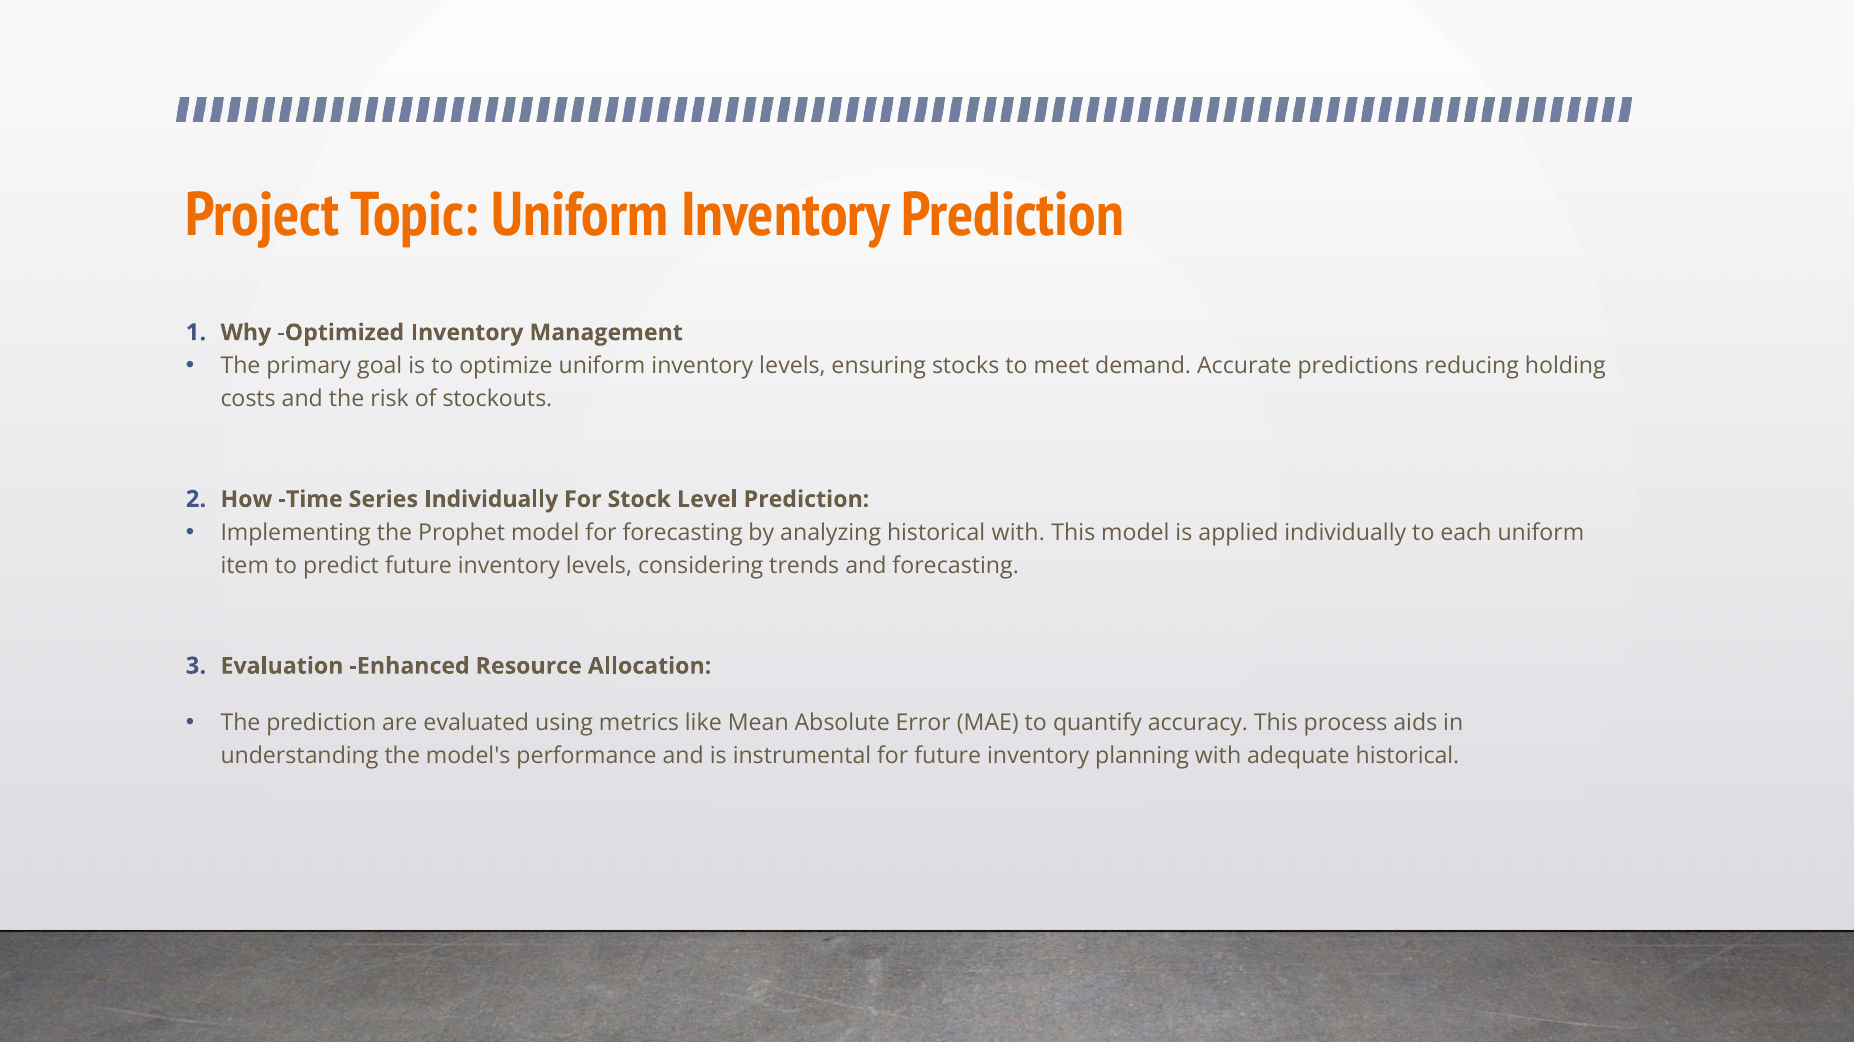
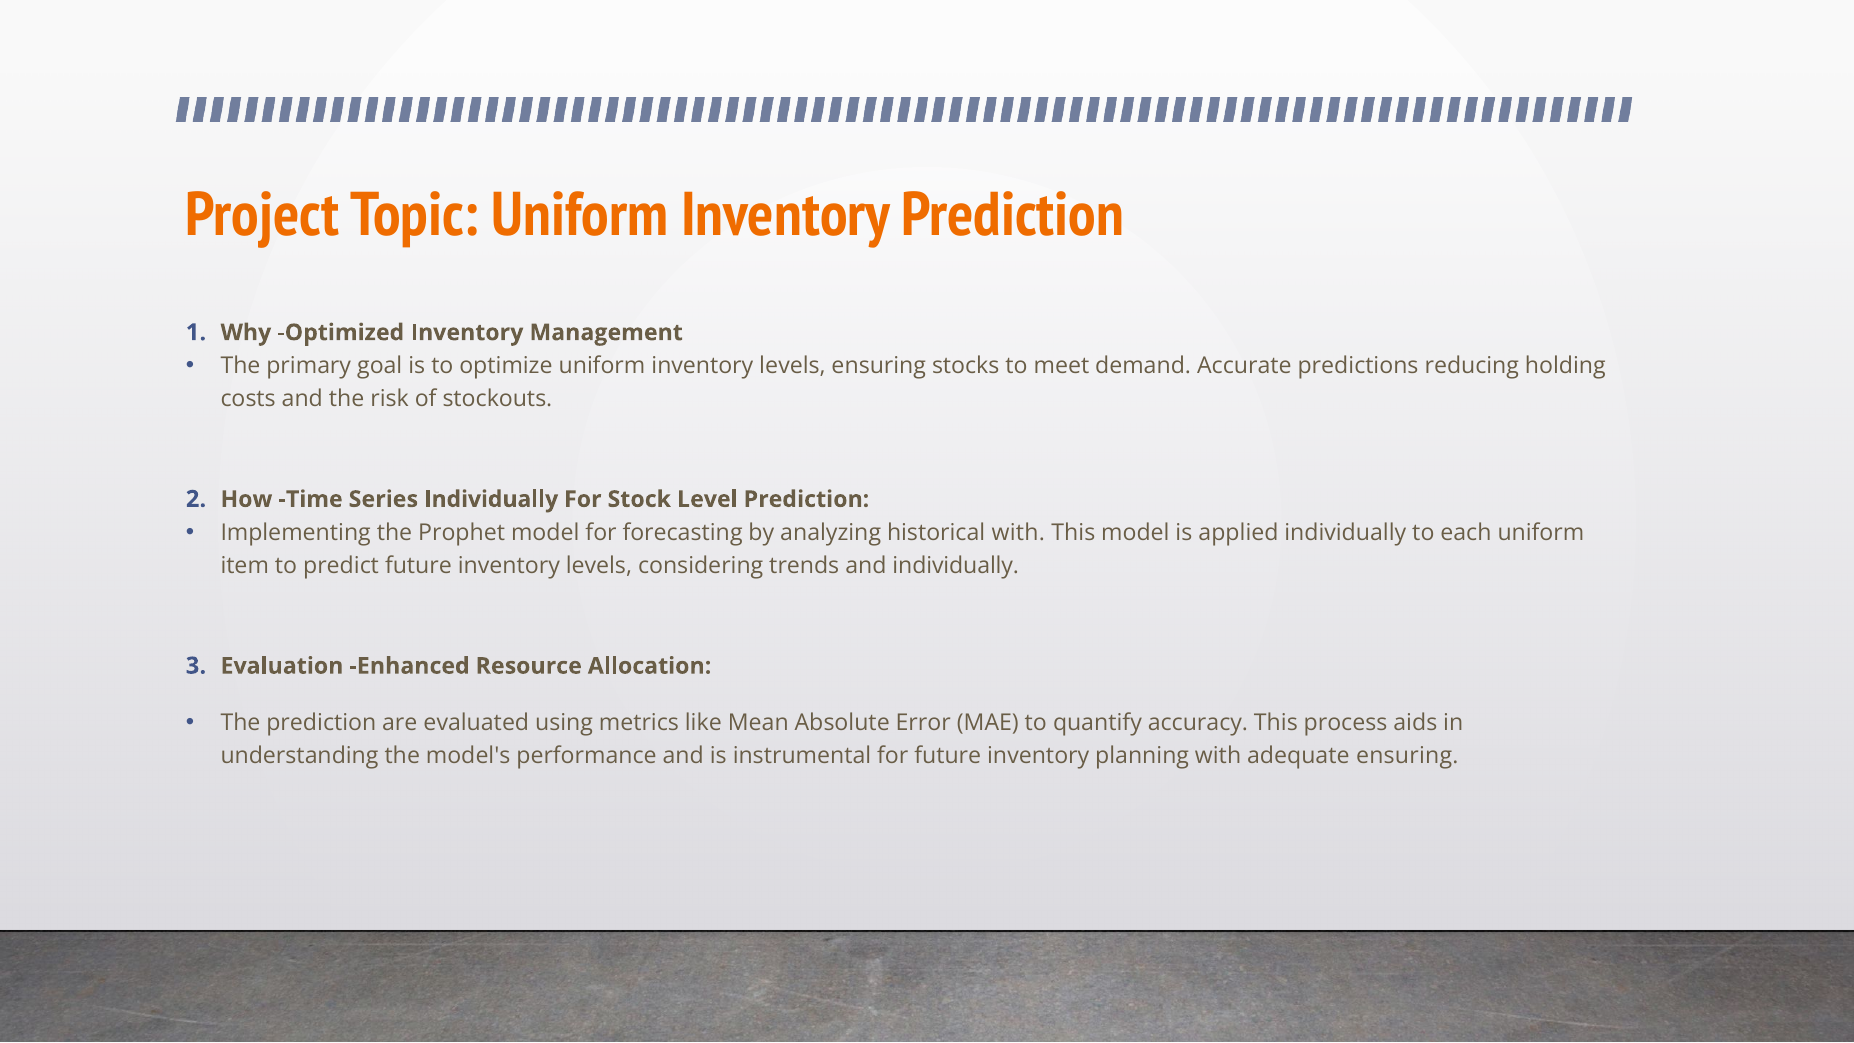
and forecasting: forecasting -> individually
adequate historical: historical -> ensuring
